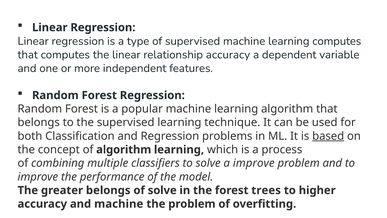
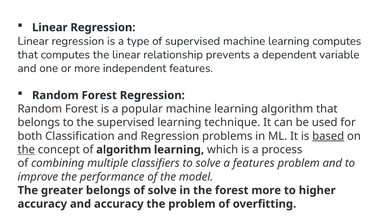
relationship accuracy: accuracy -> prevents
the at (26, 149) underline: none -> present
a improve: improve -> features
forest trees: trees -> more
and machine: machine -> accuracy
